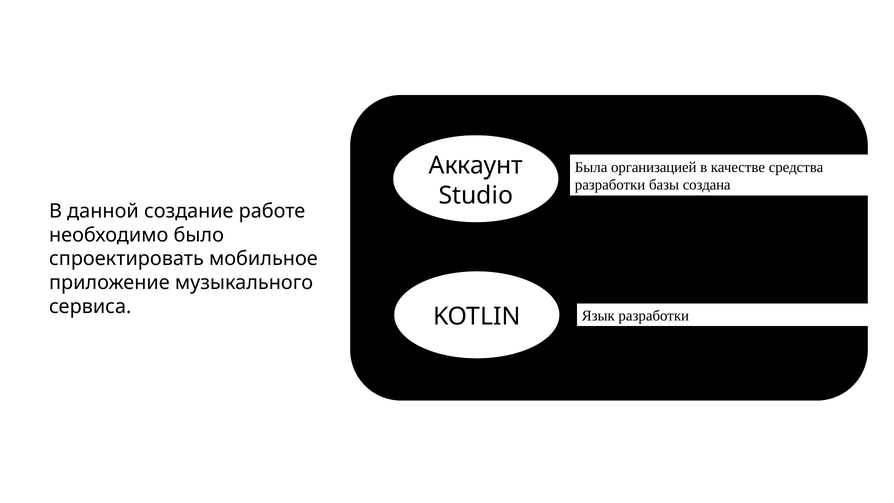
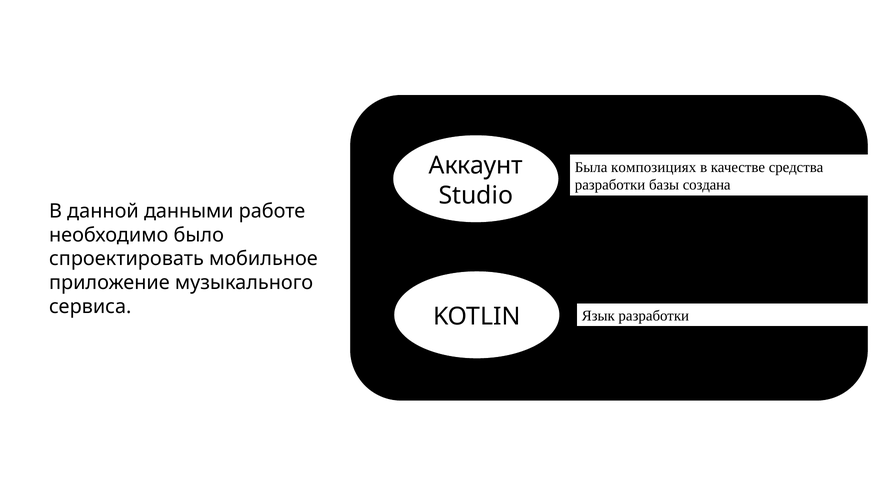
организацией: организацией -> композициях
создание: создание -> данными
